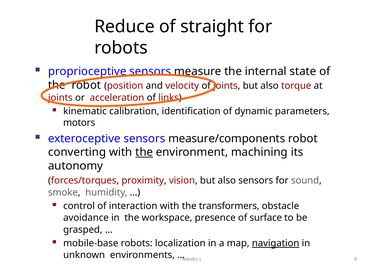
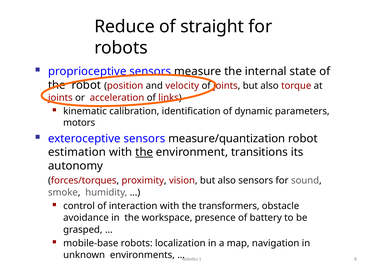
measure/components: measure/components -> measure/quantization
converting: converting -> estimation
machining: machining -> transitions
surface: surface -> battery
navigation underline: present -> none
